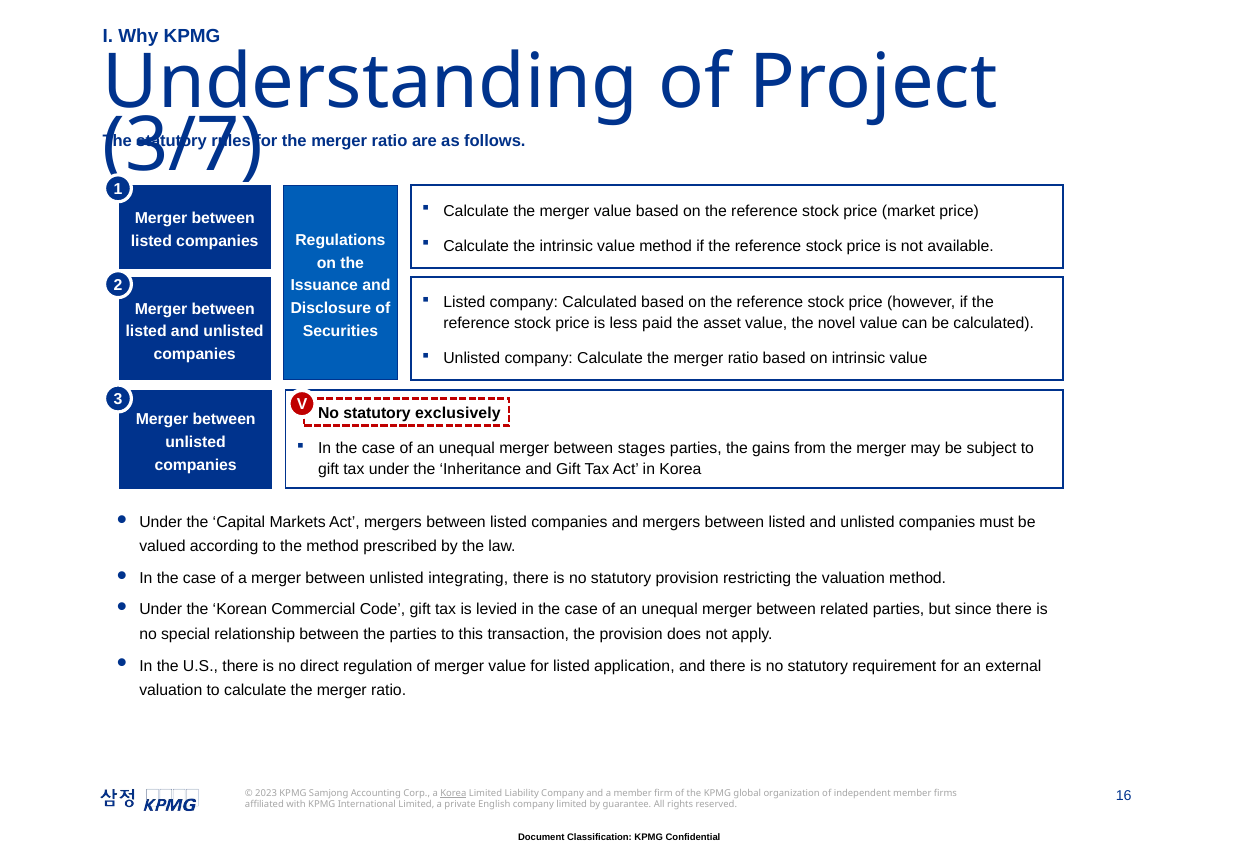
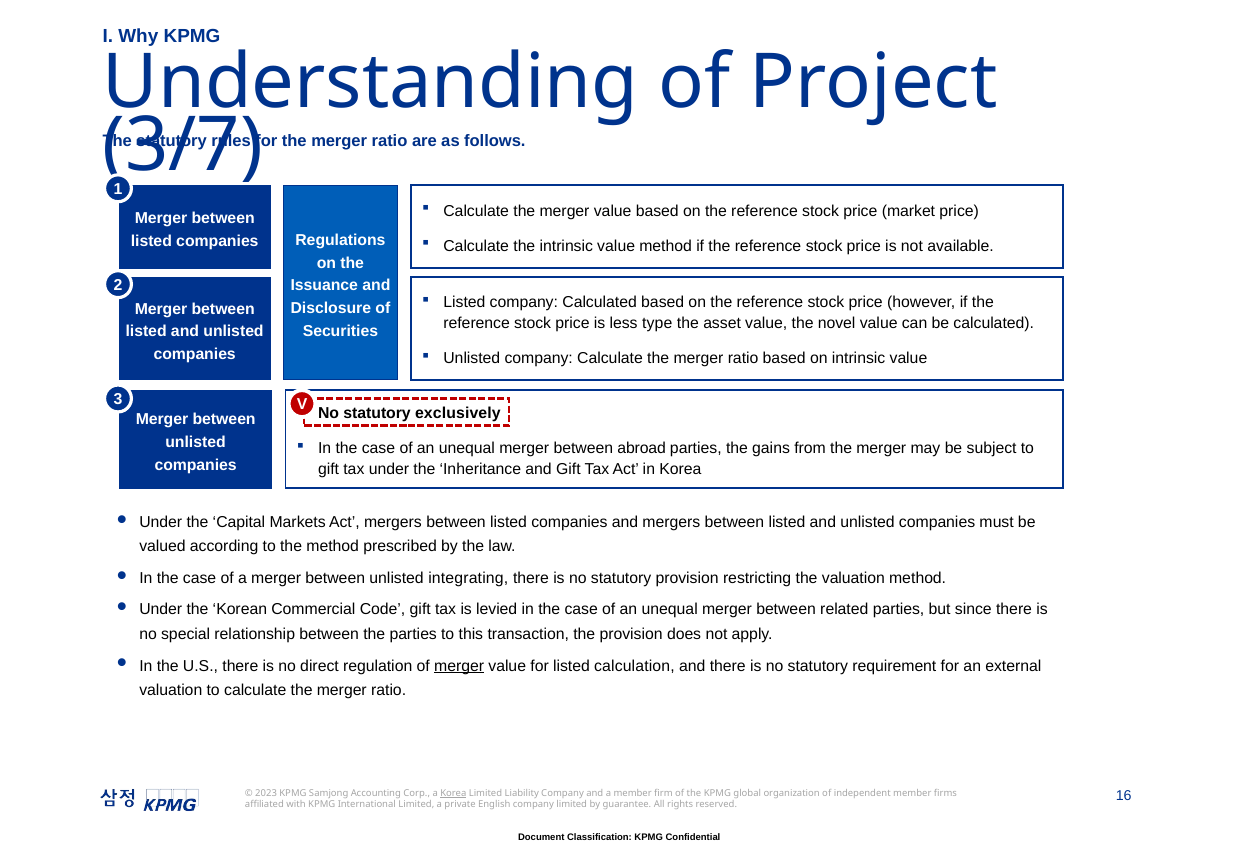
paid: paid -> type
stages: stages -> abroad
merger at (459, 666) underline: none -> present
application: application -> calculation
